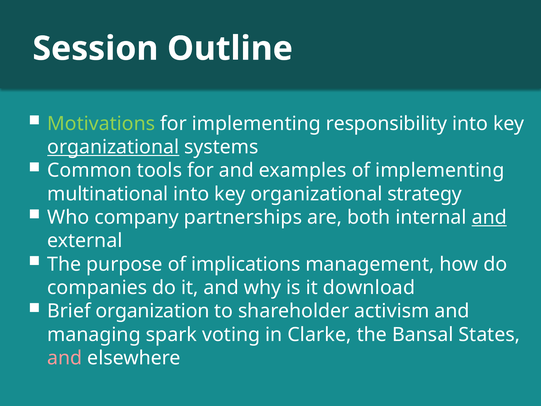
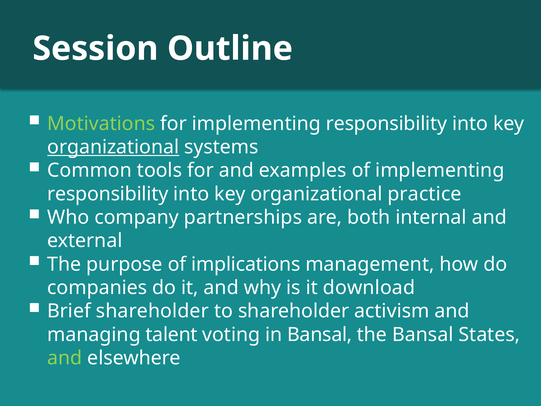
multinational at (108, 194): multinational -> responsibility
strategy: strategy -> practice
and at (489, 217) underline: present -> none
Brief organization: organization -> shareholder
spark: spark -> talent
in Clarke: Clarke -> Bansal
and at (65, 358) colour: pink -> light green
